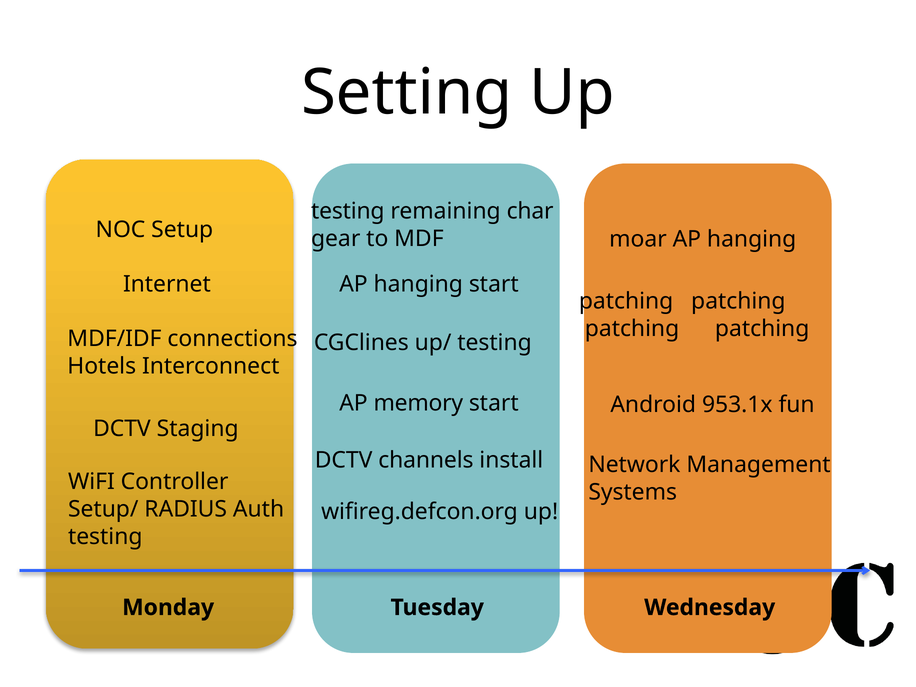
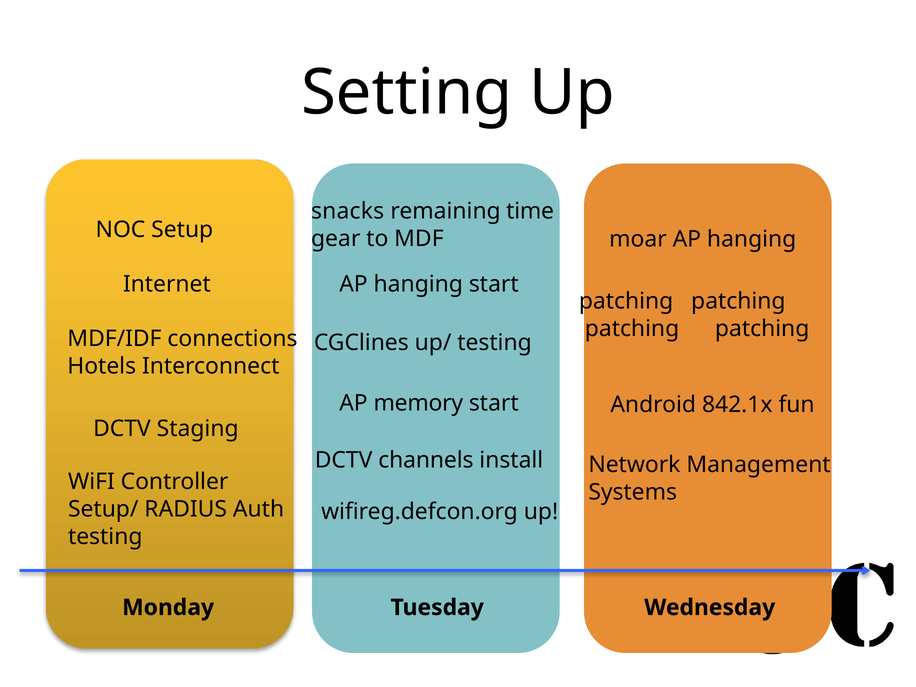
testing at (348, 211): testing -> snacks
char: char -> time
953.1x: 953.1x -> 842.1x
